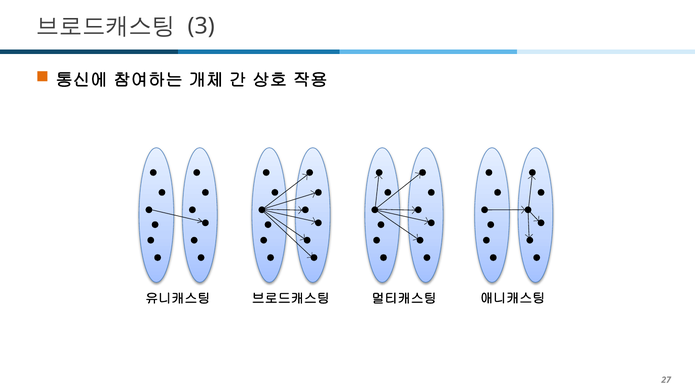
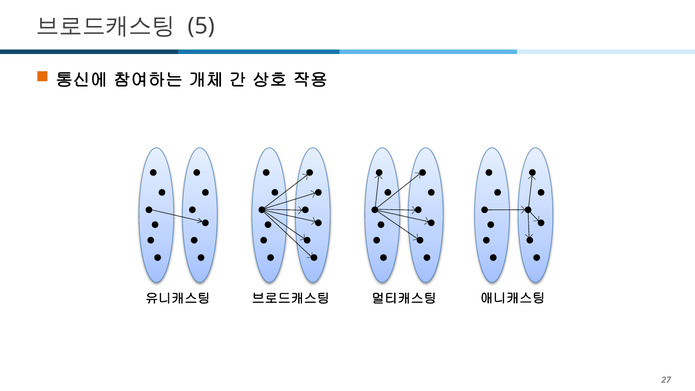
3: 3 -> 5
